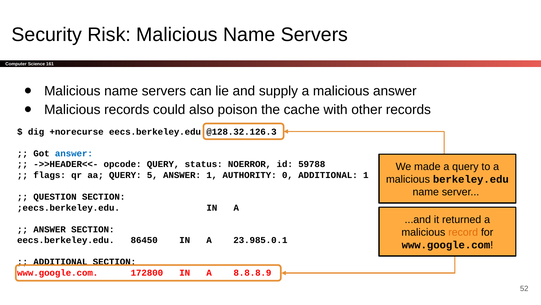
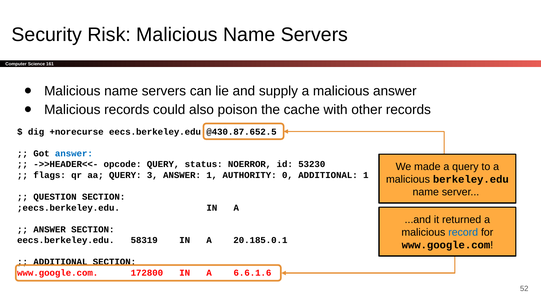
@128.32.126.3: @128.32.126.3 -> @430.87.652.5
59788: 59788 -> 53230
5: 5 -> 3
record colour: orange -> blue
86450: 86450 -> 58319
23.985.0.1: 23.985.0.1 -> 20.185.0.1
8.8.8.9: 8.8.8.9 -> 6.6.1.6
